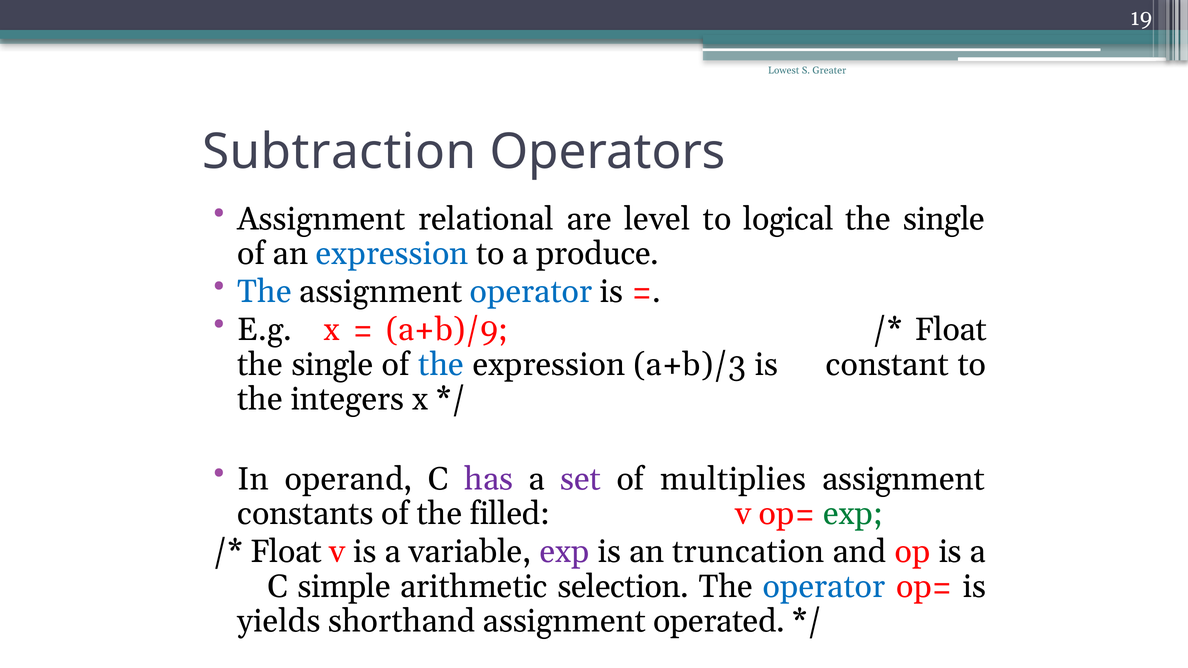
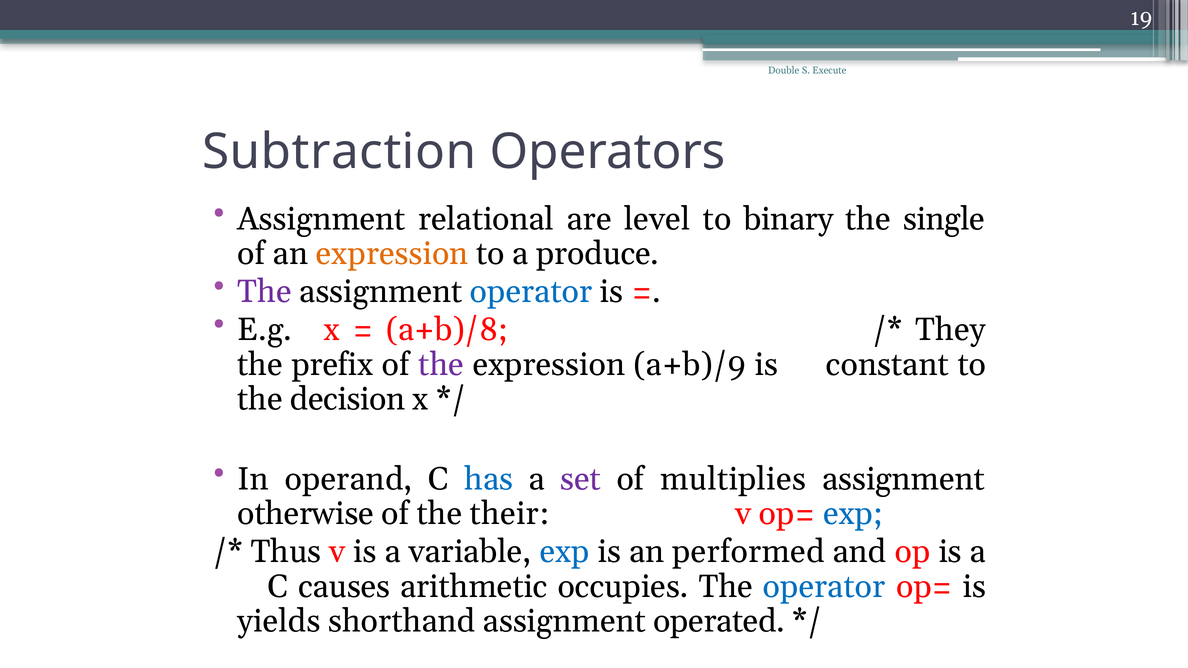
Lowest: Lowest -> Double
Greater: Greater -> Execute
logical: logical -> binary
expression at (392, 254) colour: blue -> orange
The at (265, 292) colour: blue -> purple
a+b)/9: a+b)/9 -> a+b)/8
Float at (951, 330): Float -> They
single at (332, 365): single -> prefix
the at (441, 365) colour: blue -> purple
a+b)/3: a+b)/3 -> a+b)/9
integers: integers -> decision
has colour: purple -> blue
constants: constants -> otherwise
filled: filled -> their
exp at (853, 514) colour: green -> blue
Float at (286, 552): Float -> Thus
exp at (565, 552) colour: purple -> blue
truncation: truncation -> performed
simple: simple -> causes
selection: selection -> occupies
